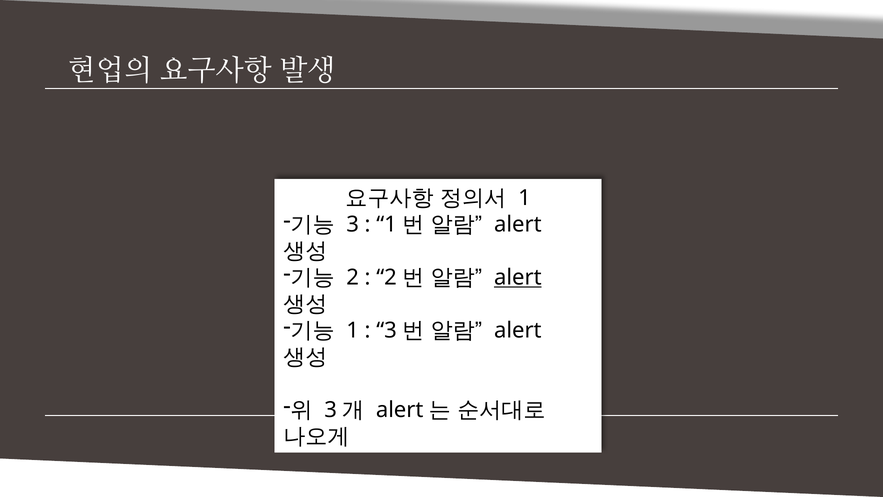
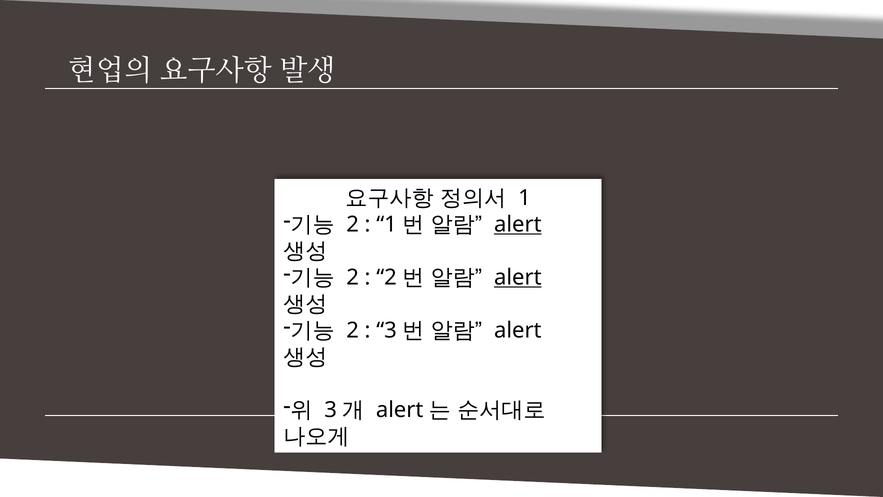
3 at (353, 224): 3 -> 2
alert at (518, 224) underline: none -> present
1 at (353, 330): 1 -> 2
